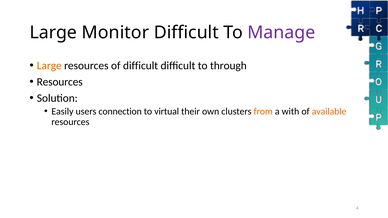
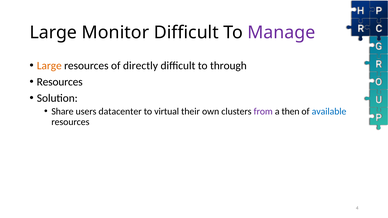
of difficult: difficult -> directly
Easily: Easily -> Share
connection: connection -> datacenter
from colour: orange -> purple
with: with -> then
available colour: orange -> blue
